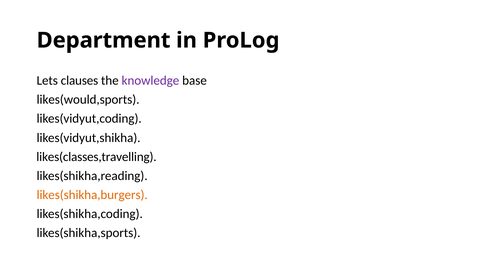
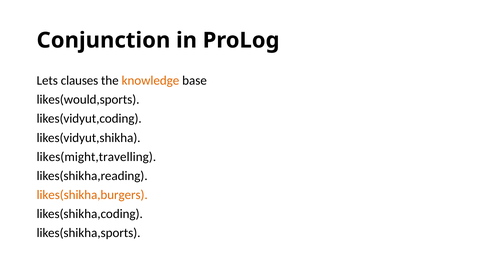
Department: Department -> Conjunction
knowledge colour: purple -> orange
likes(classes,travelling: likes(classes,travelling -> likes(might,travelling
